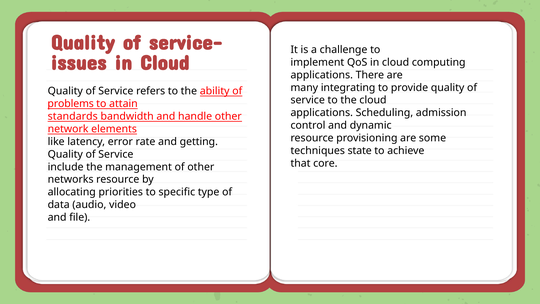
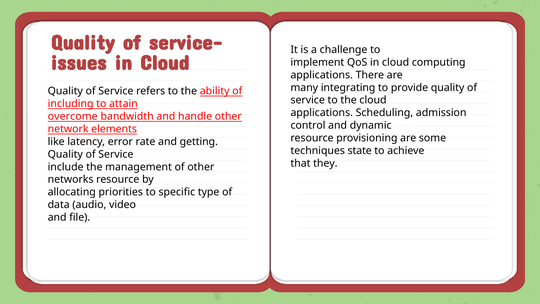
problems: problems -> including
standards: standards -> overcome
core: core -> they
